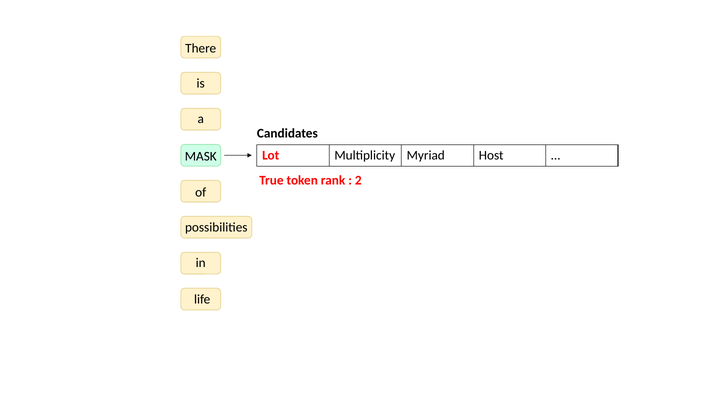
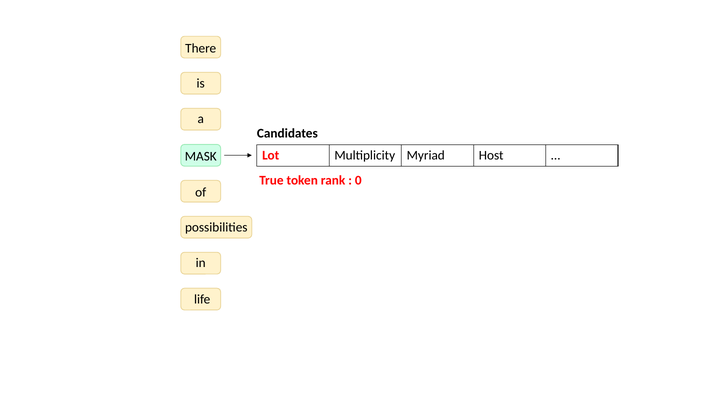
2: 2 -> 0
